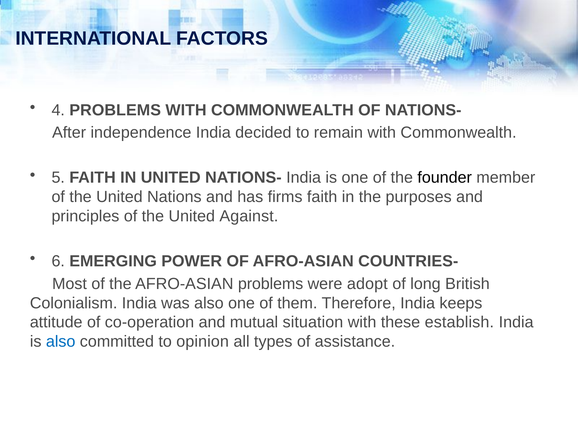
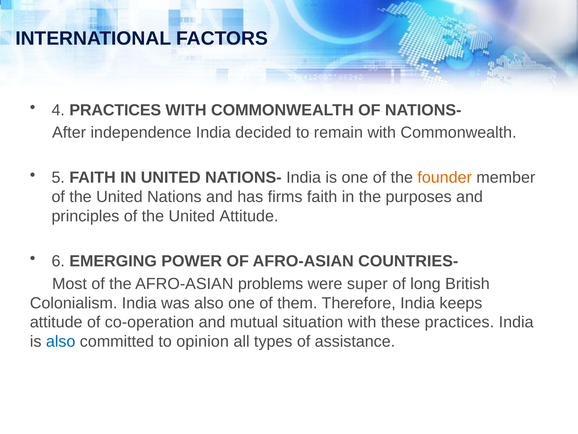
4 PROBLEMS: PROBLEMS -> PRACTICES
founder colour: black -> orange
United Against: Against -> Attitude
adopt: adopt -> super
these establish: establish -> practices
